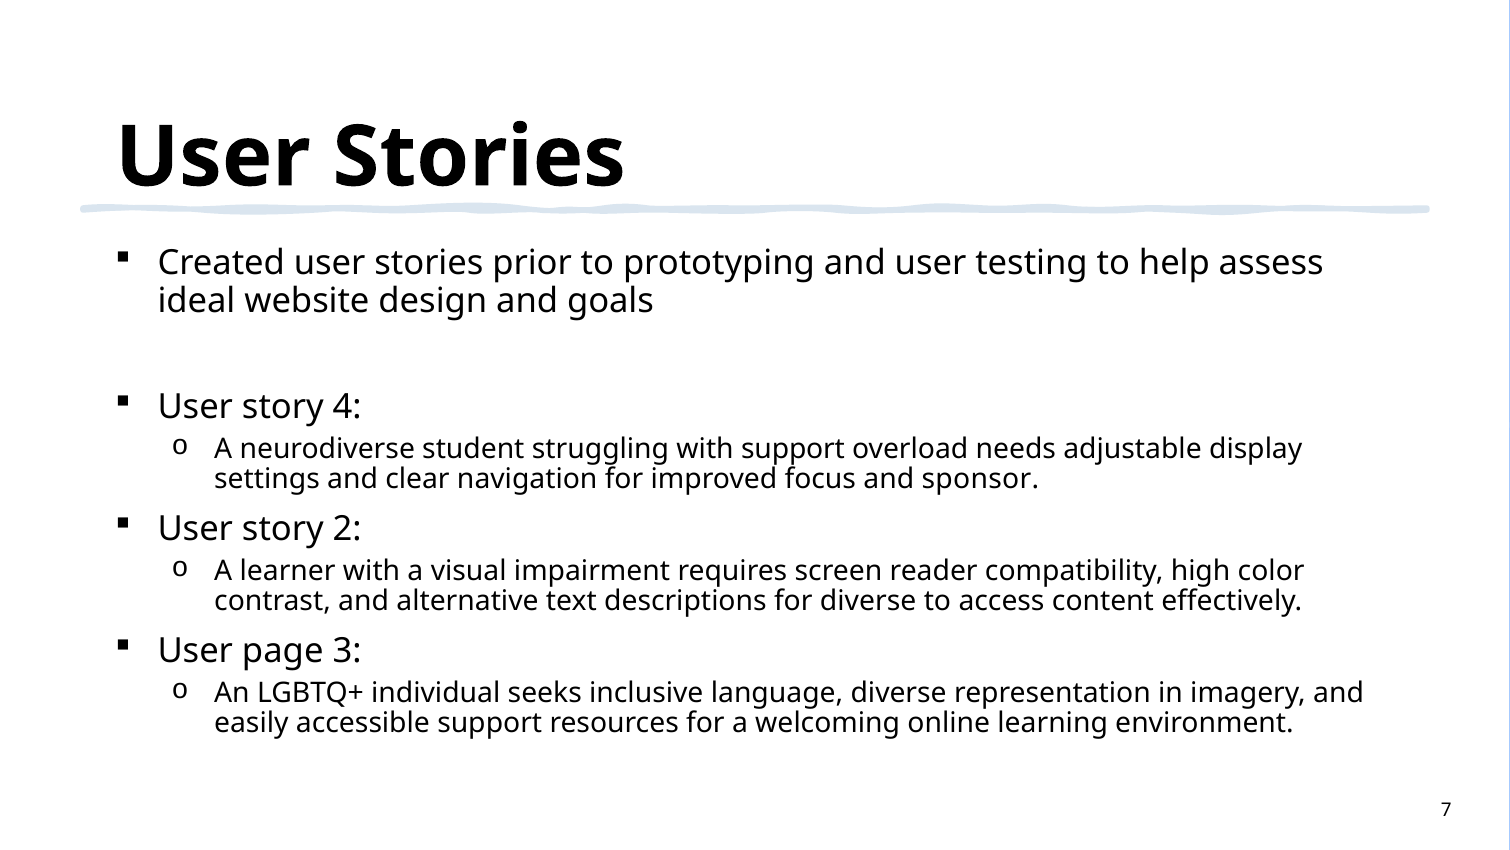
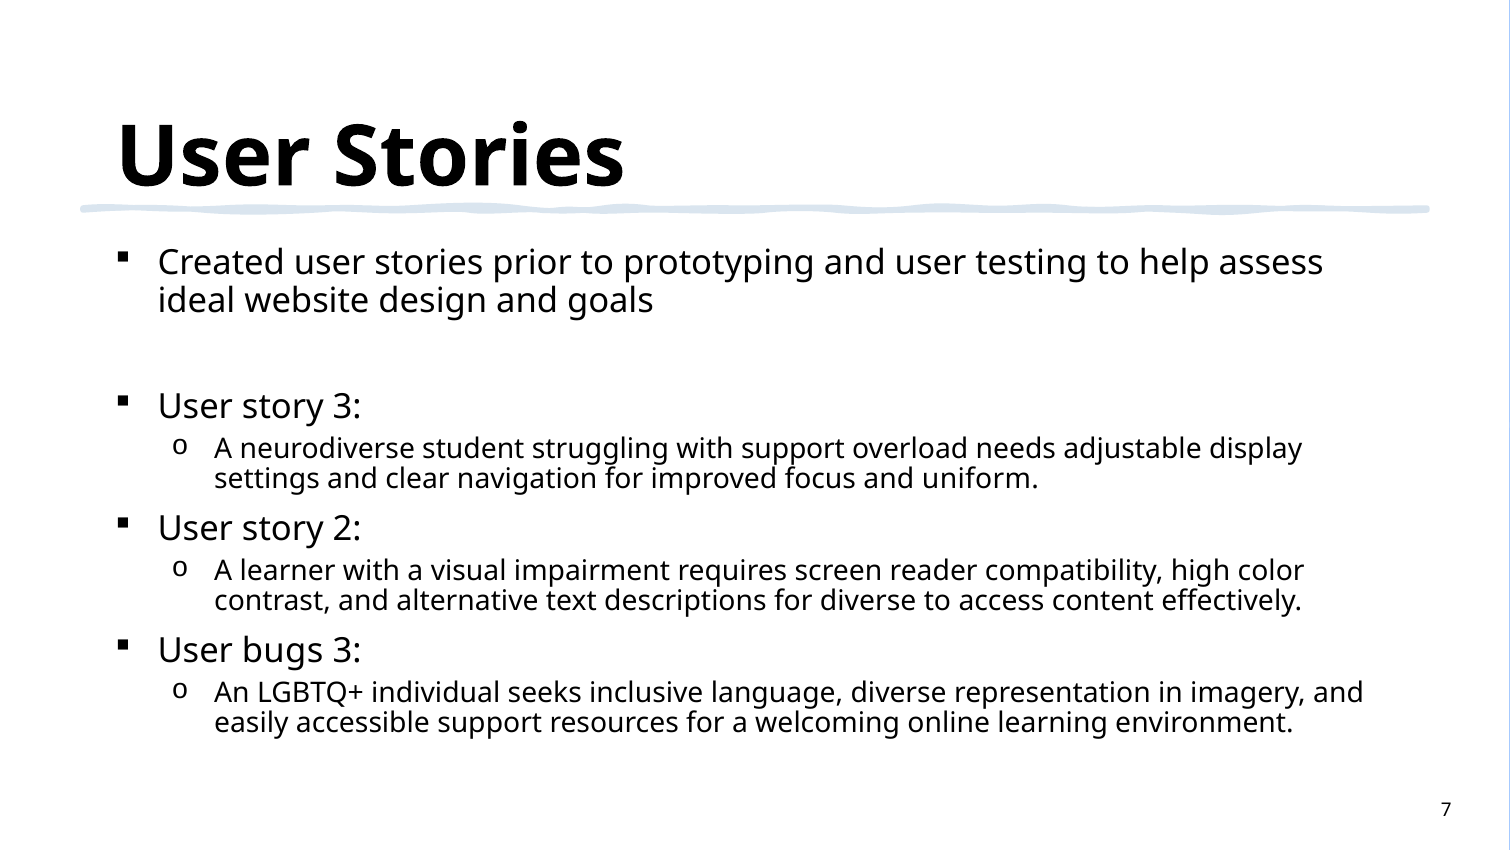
story 4: 4 -> 3
sponsor: sponsor -> uniform
page: page -> bugs
